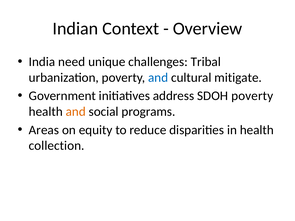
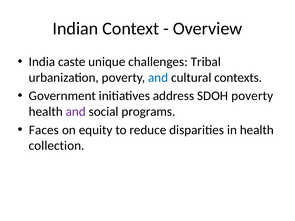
need: need -> caste
mitigate: mitigate -> contexts
and at (76, 112) colour: orange -> purple
Areas: Areas -> Faces
